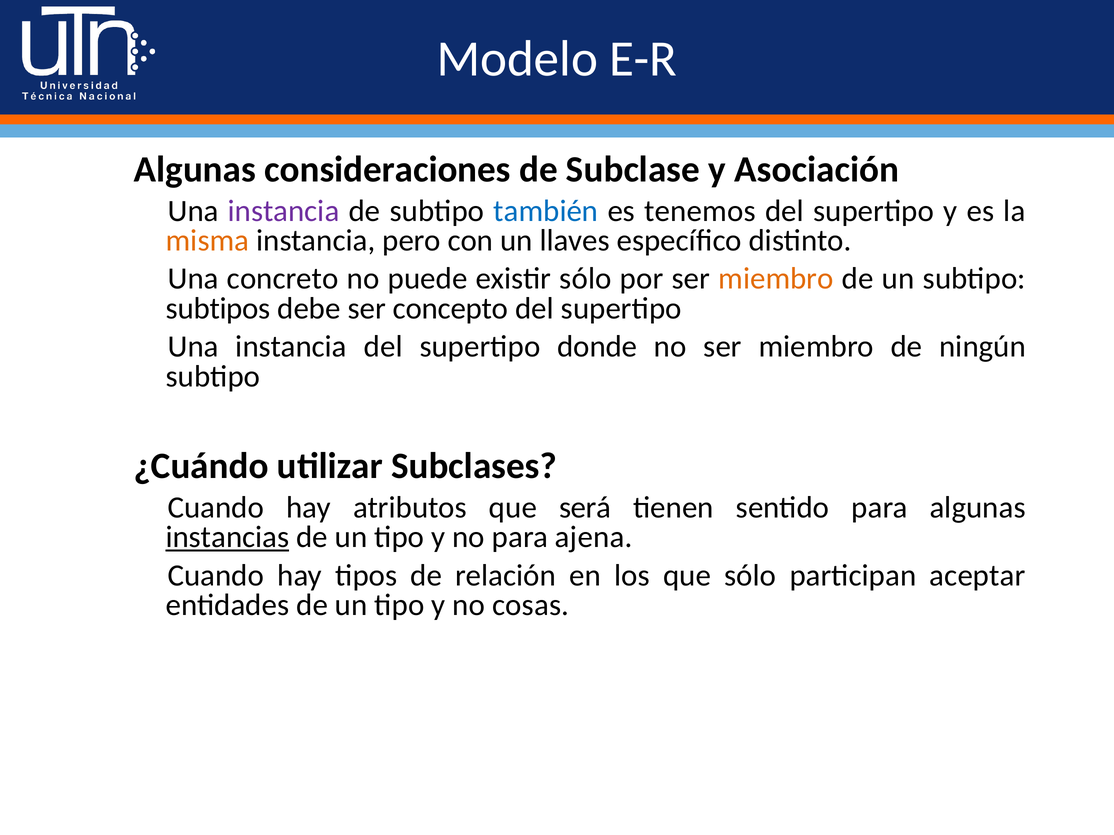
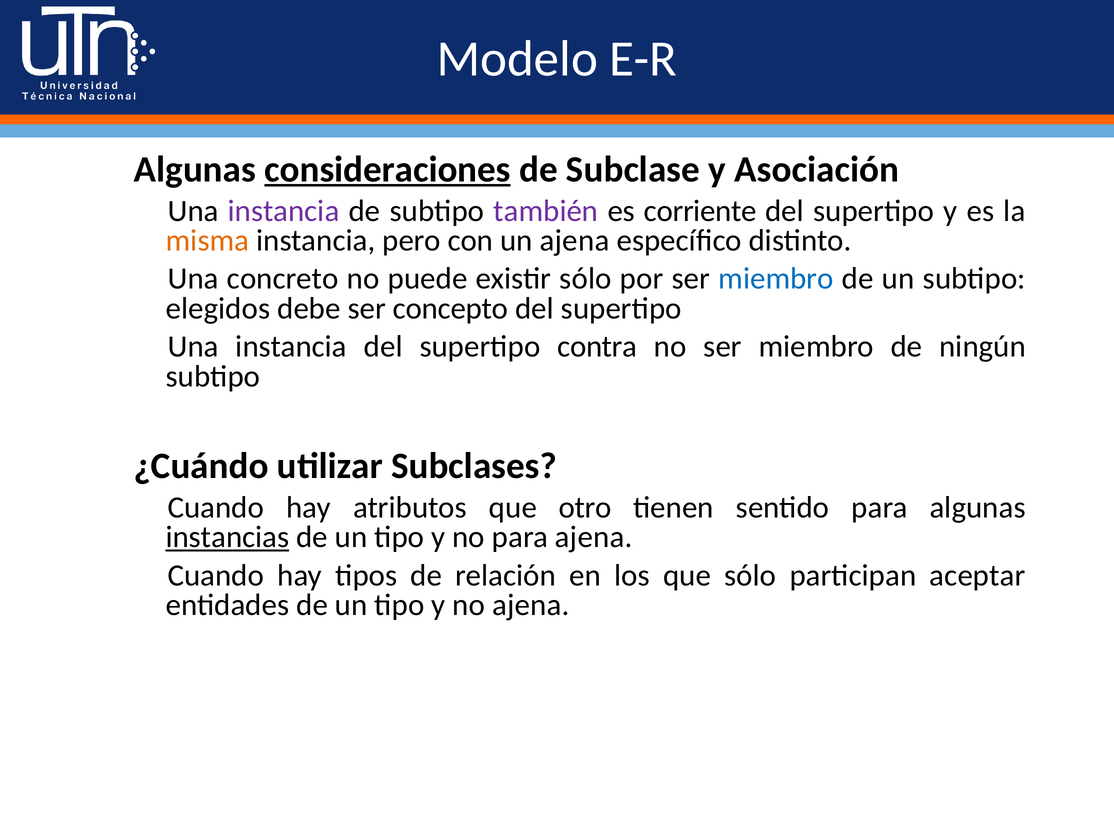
consideraciones underline: none -> present
también colour: blue -> purple
tenemos: tenemos -> corriente
un llaves: llaves -> ajena
miembro at (776, 279) colour: orange -> blue
subtipos: subtipos -> elegidos
donde: donde -> contra
será: será -> otro
no cosas: cosas -> ajena
